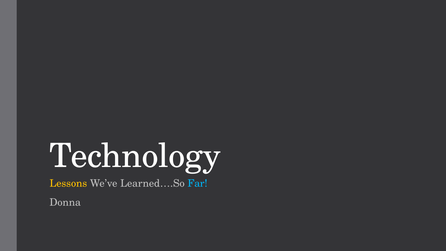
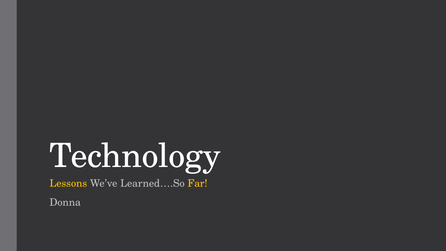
Far colour: light blue -> yellow
